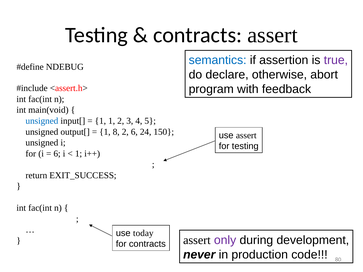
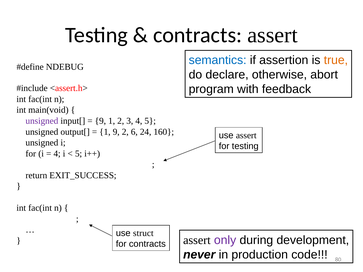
true colour: purple -> orange
unsigned at (42, 121) colour: blue -> purple
1 at (100, 121): 1 -> 9
1 8: 8 -> 9
150: 150 -> 160
6 at (57, 154): 6 -> 4
1 at (79, 154): 1 -> 5
today: today -> struct
